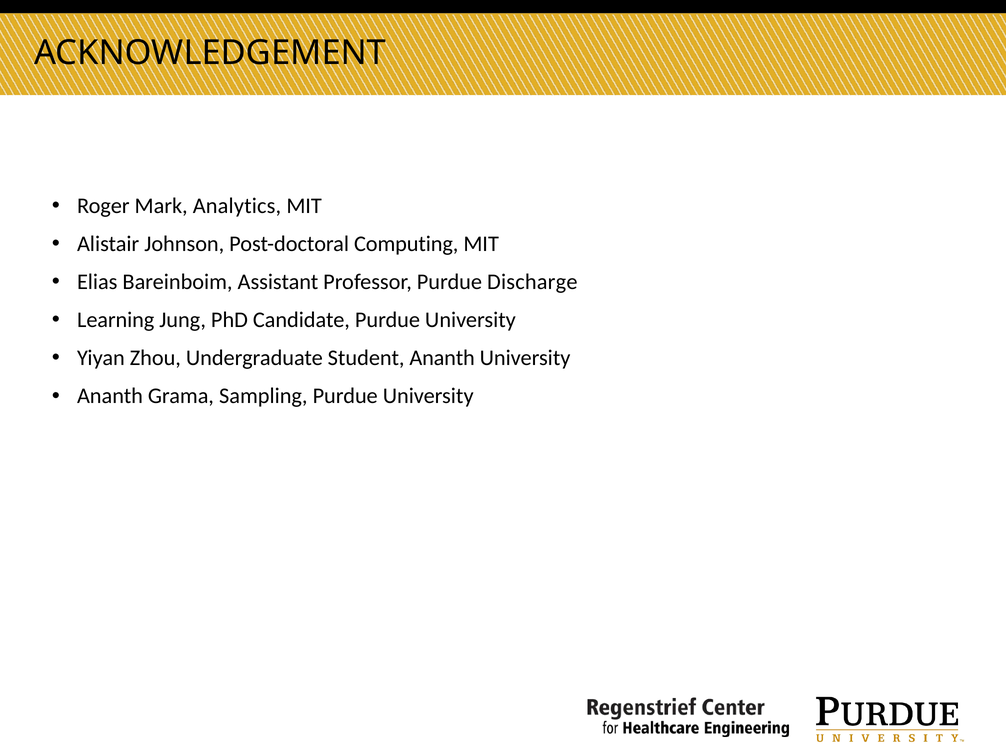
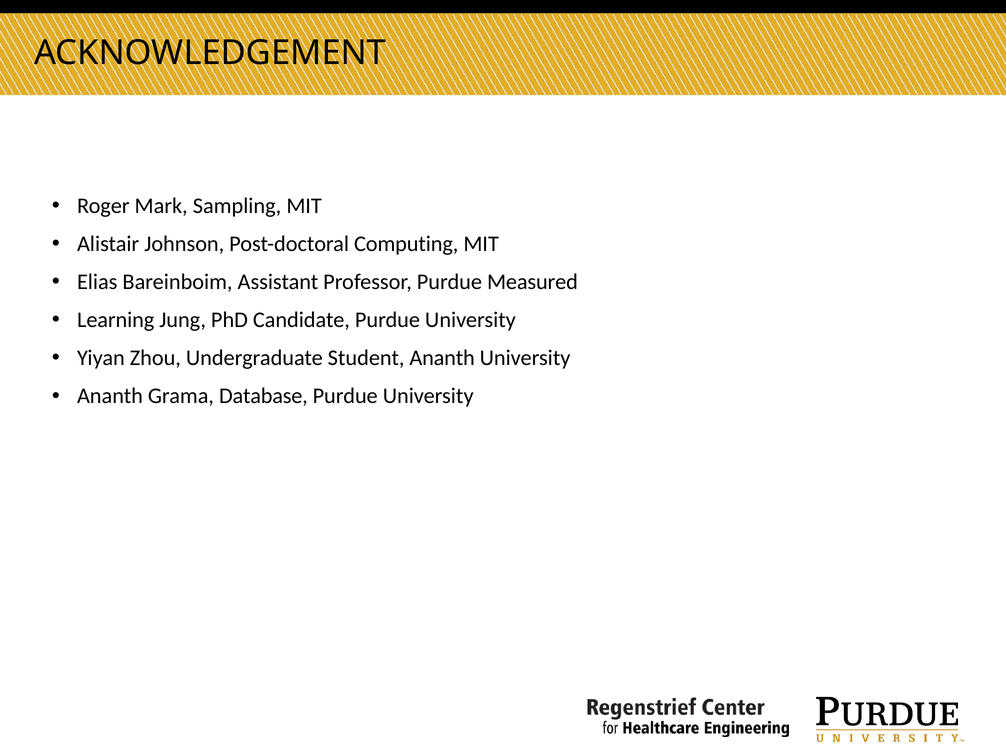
Analytics: Analytics -> Sampling
Discharge: Discharge -> Measured
Sampling: Sampling -> Database
